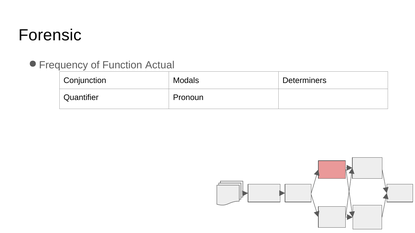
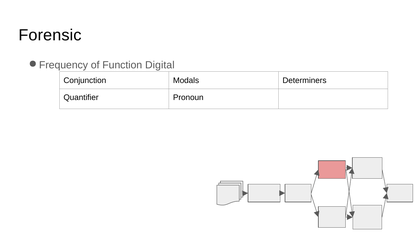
Actual: Actual -> Digital
